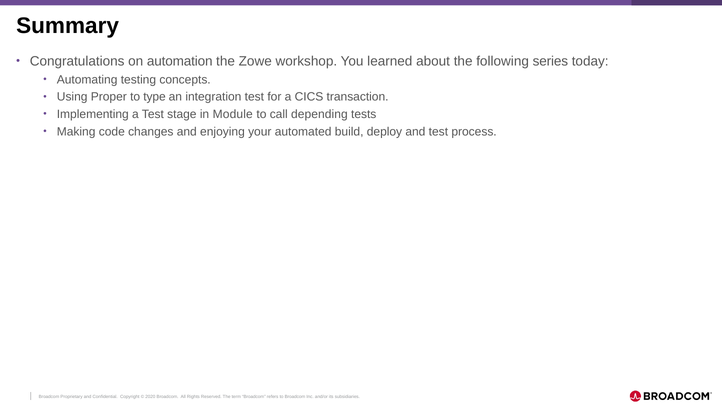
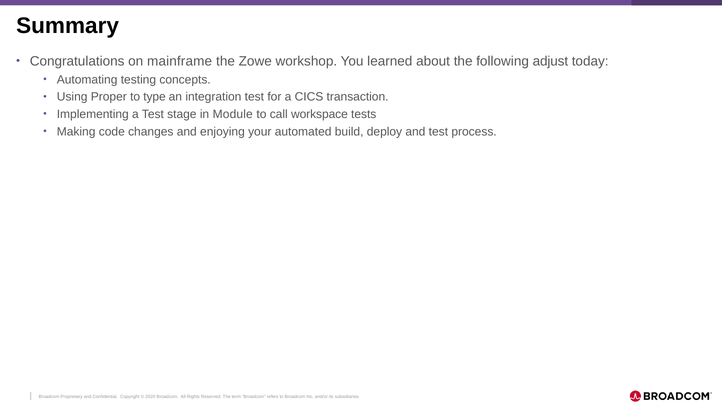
automation: automation -> mainframe
series: series -> adjust
depending: depending -> workspace
